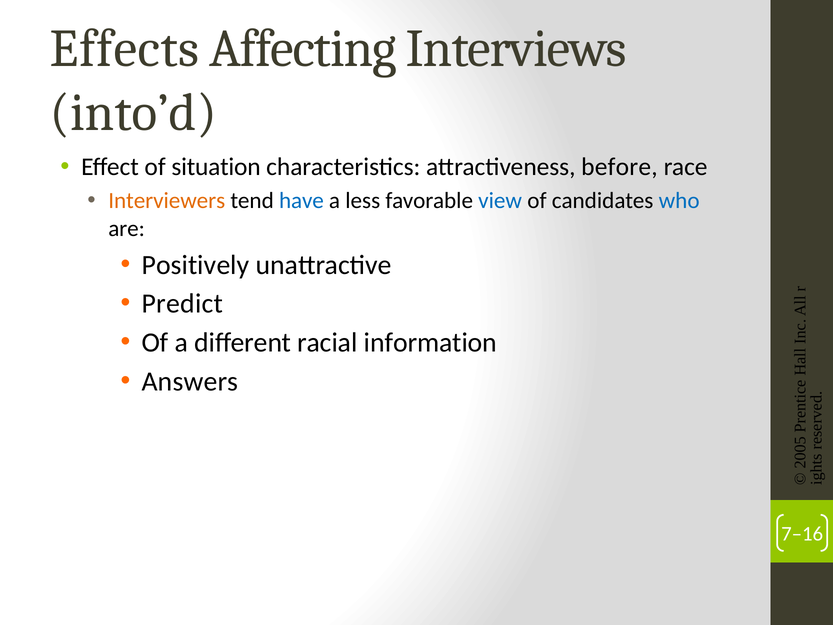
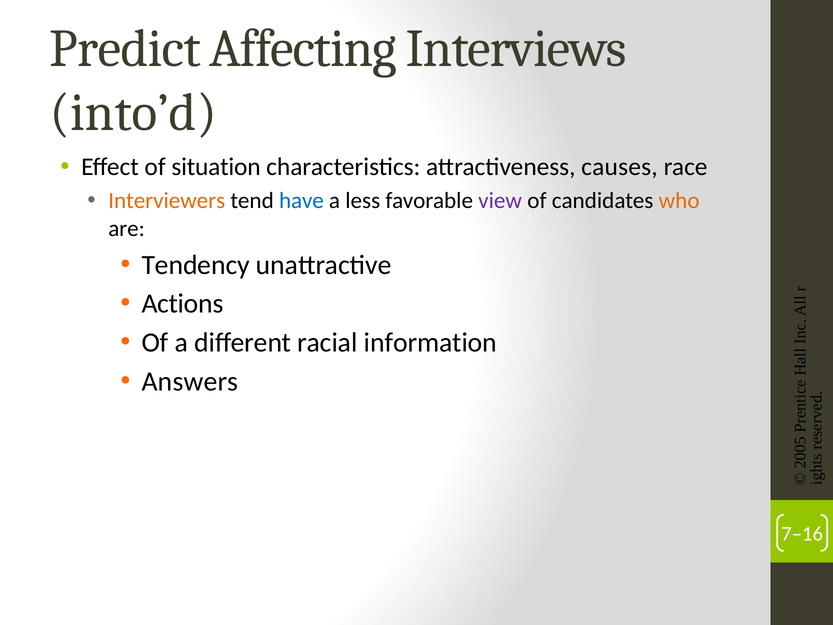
Effects: Effects -> Predict
before: before -> causes
view colour: blue -> purple
who colour: blue -> orange
Positively: Positively -> Tendency
Predict: Predict -> Actions
